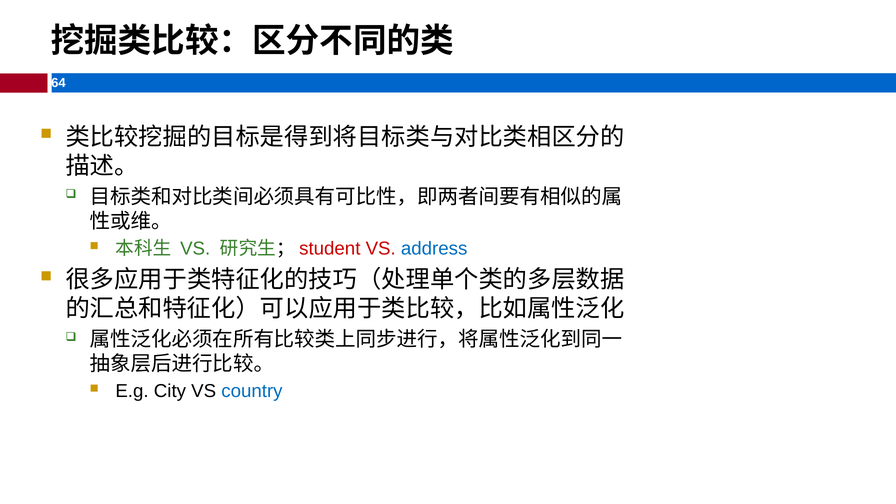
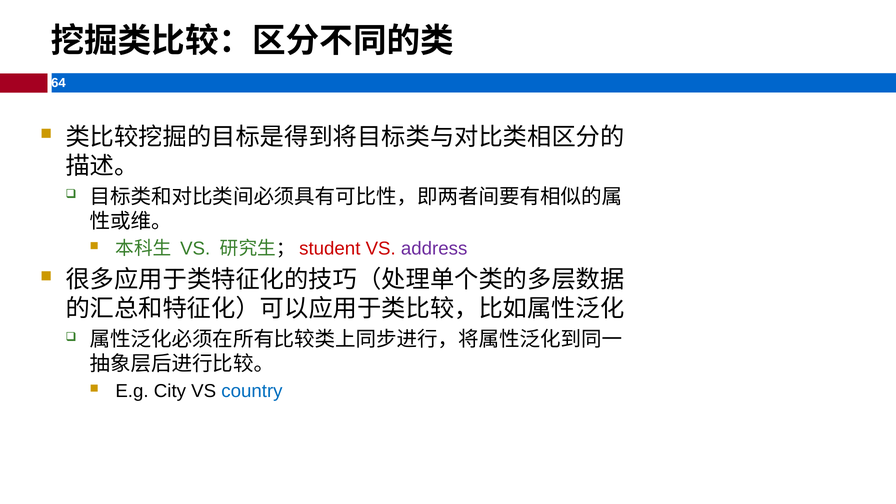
address colour: blue -> purple
